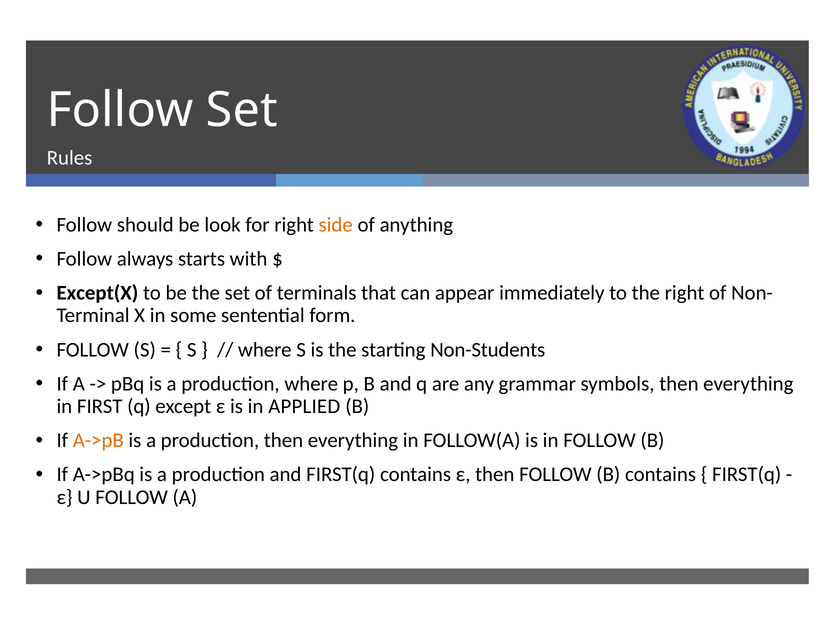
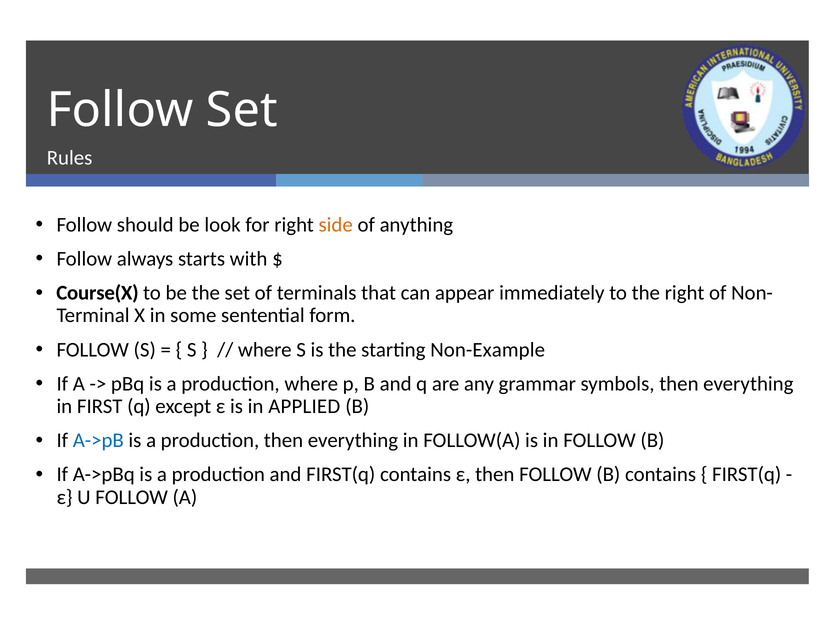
Except(X: Except(X -> Course(X
Non-Students: Non-Students -> Non-Example
A->pB colour: orange -> blue
